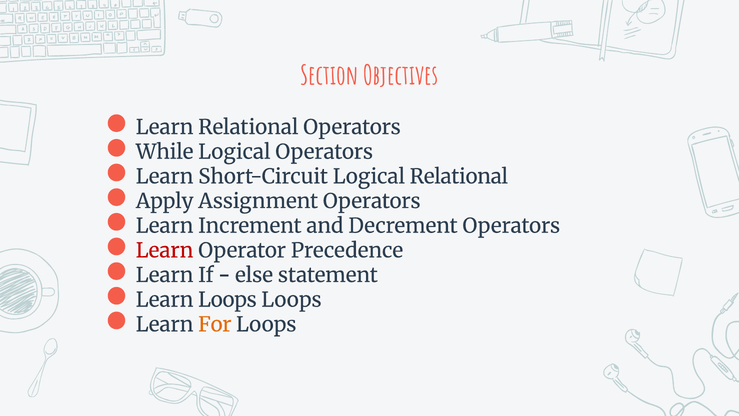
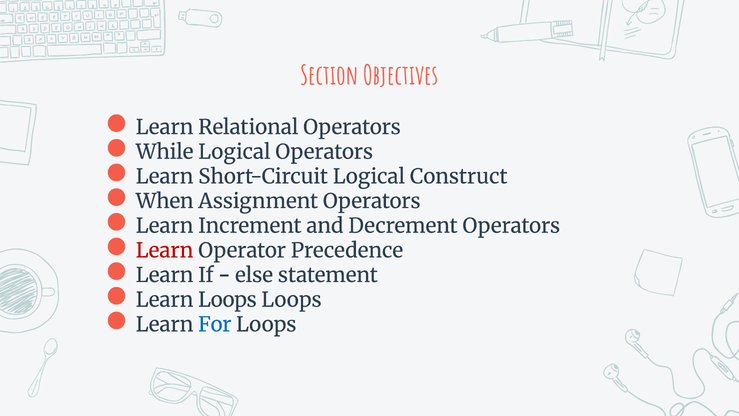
Logical Relational: Relational -> Construct
Apply: Apply -> When
For colour: orange -> blue
